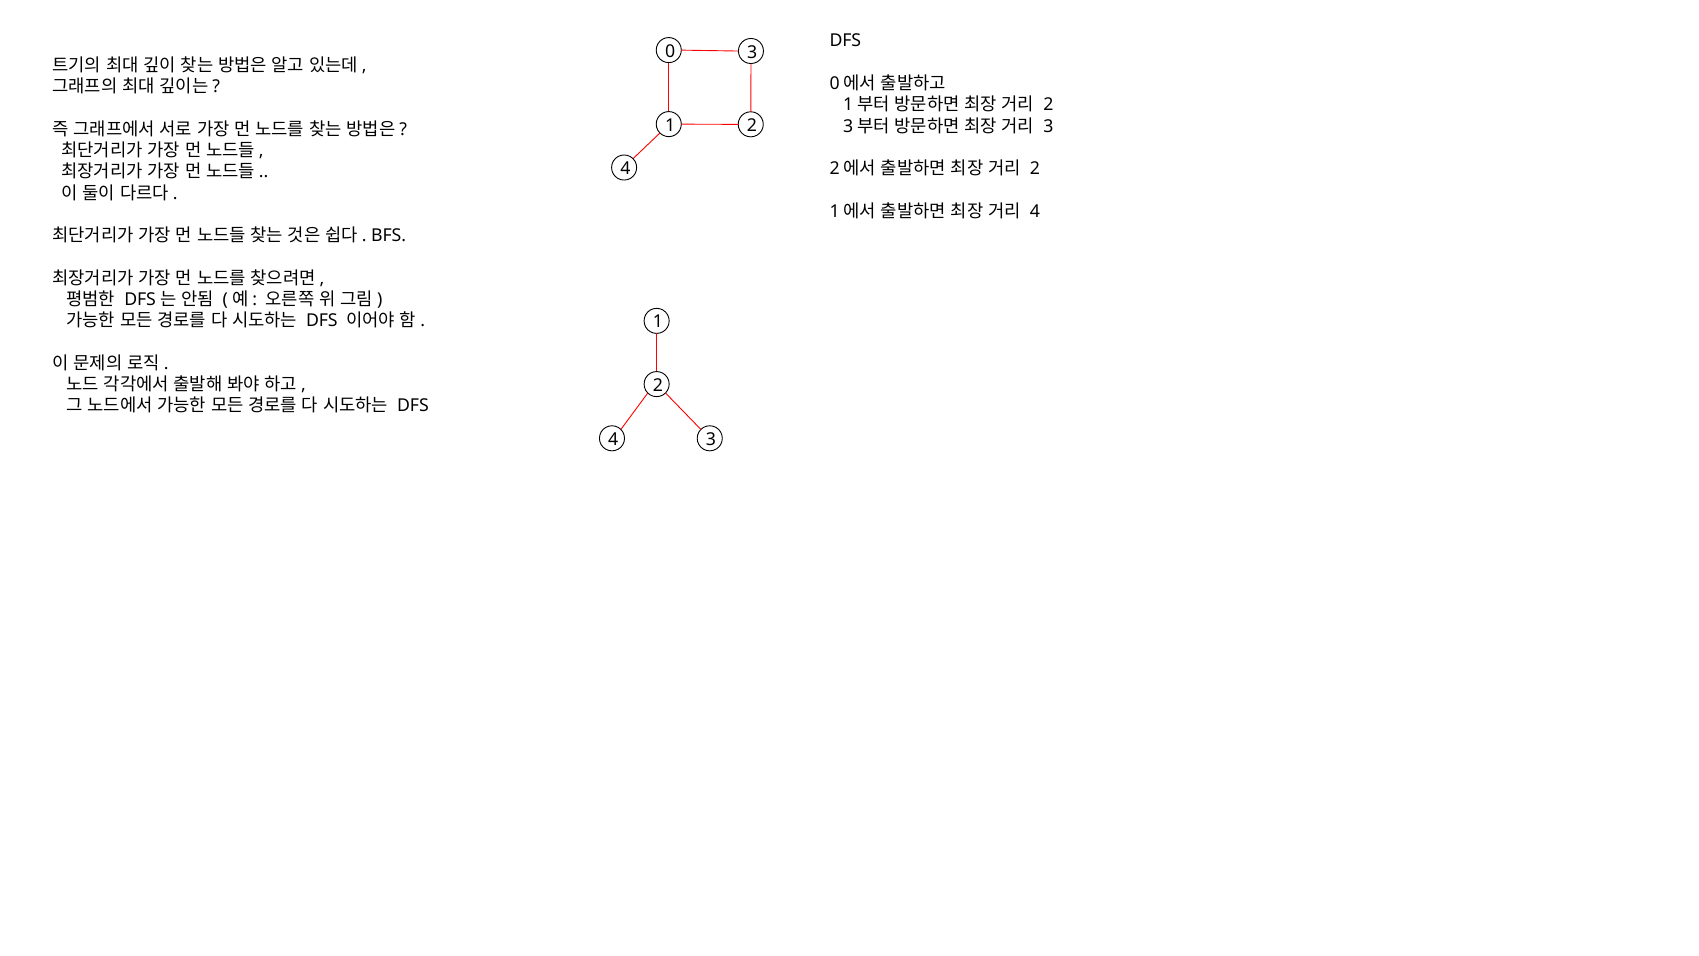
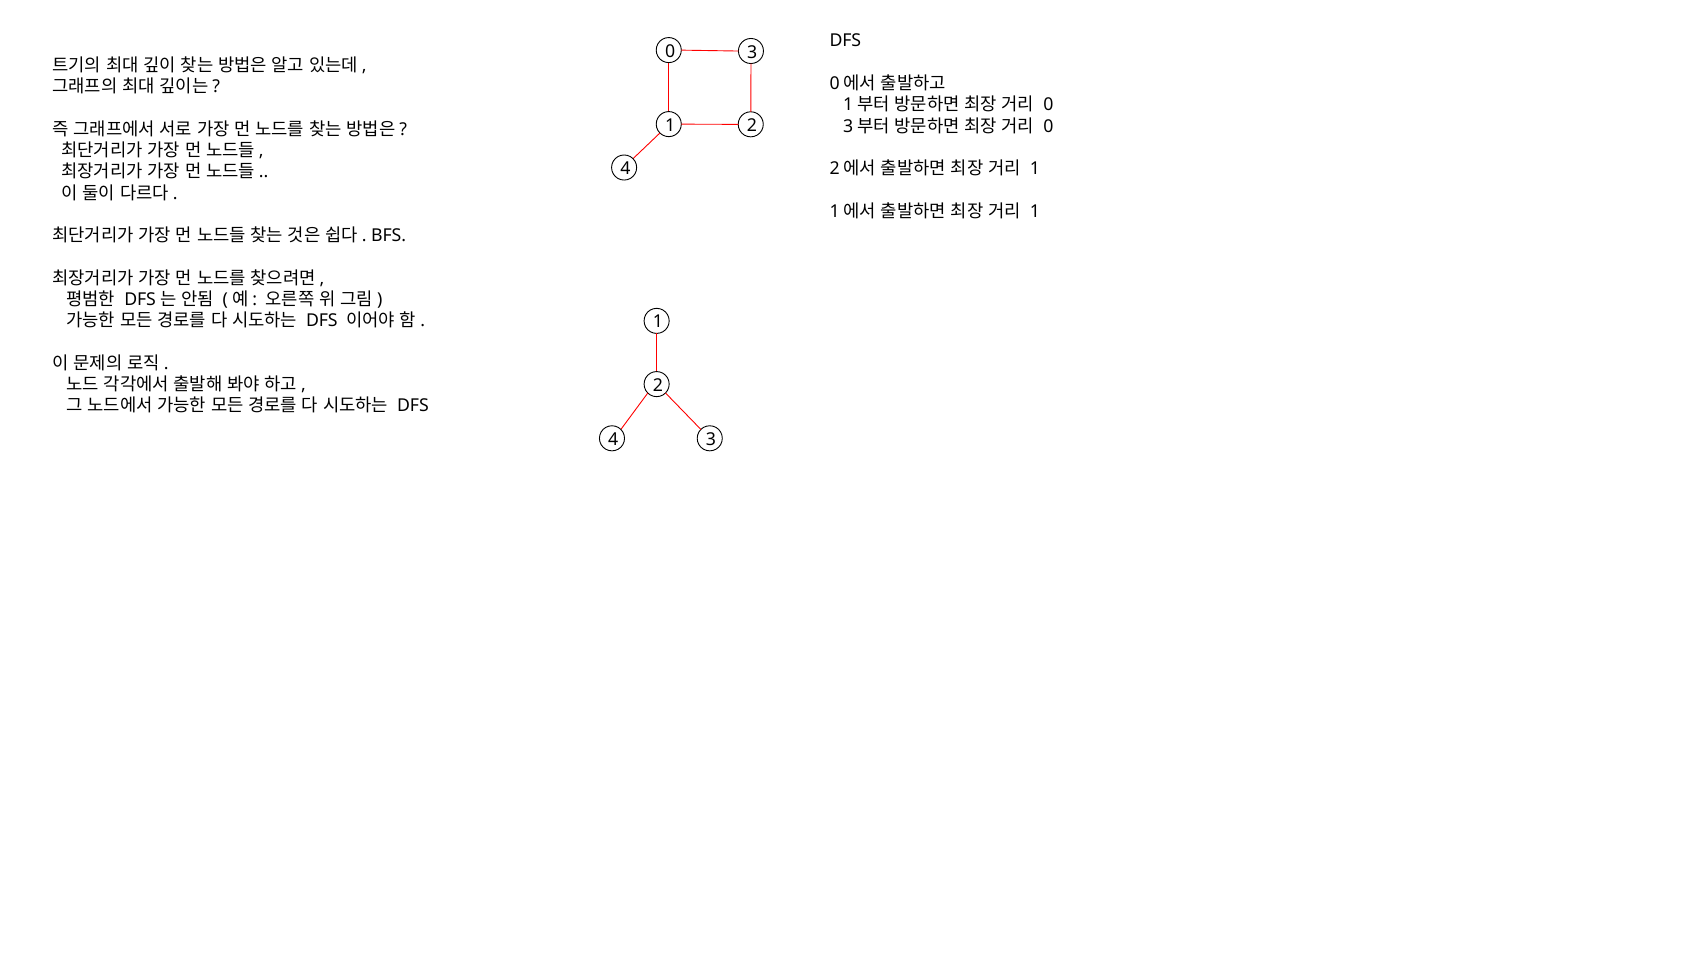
2 at (1048, 105): 2 -> 0
3 at (1048, 126): 3 -> 0
2 at (1035, 169): 2 -> 1
4 at (1035, 211): 4 -> 1
